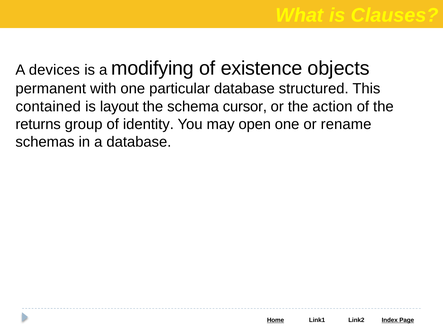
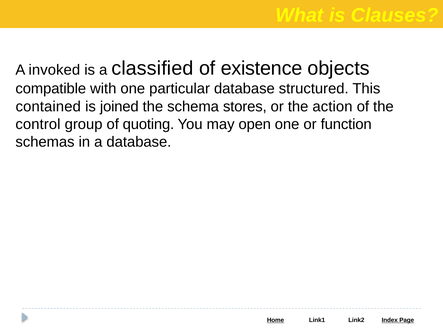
devices: devices -> invoked
modifying: modifying -> classified
permanent: permanent -> compatible
layout: layout -> joined
cursor: cursor -> stores
returns: returns -> control
identity: identity -> quoting
rename: rename -> function
